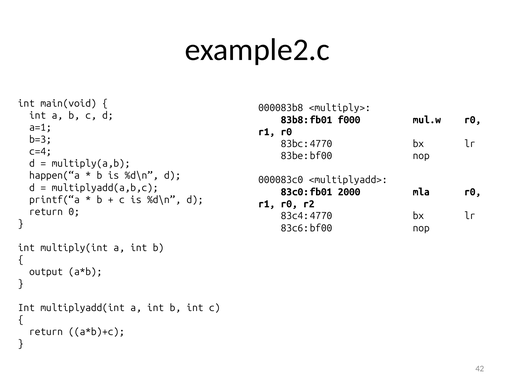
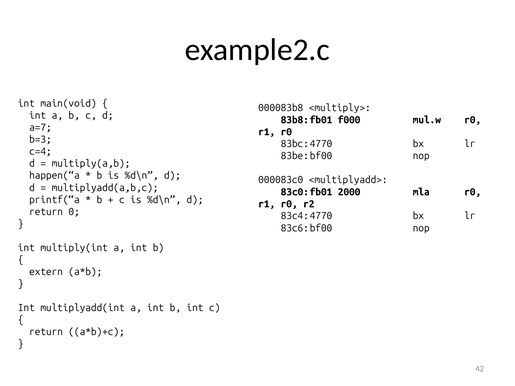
a=1: a=1 -> a=7
output: output -> extern
